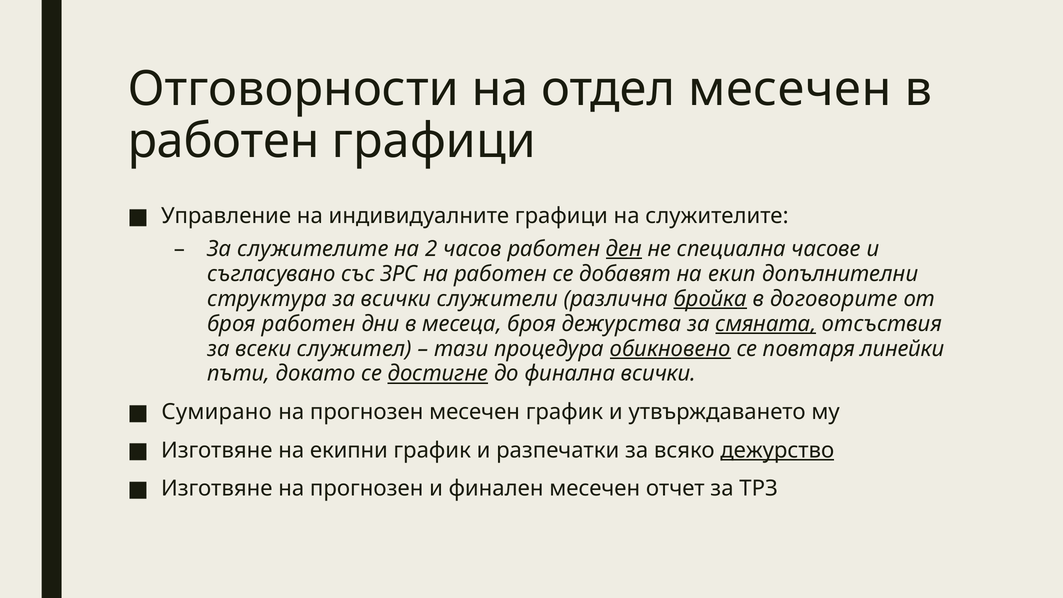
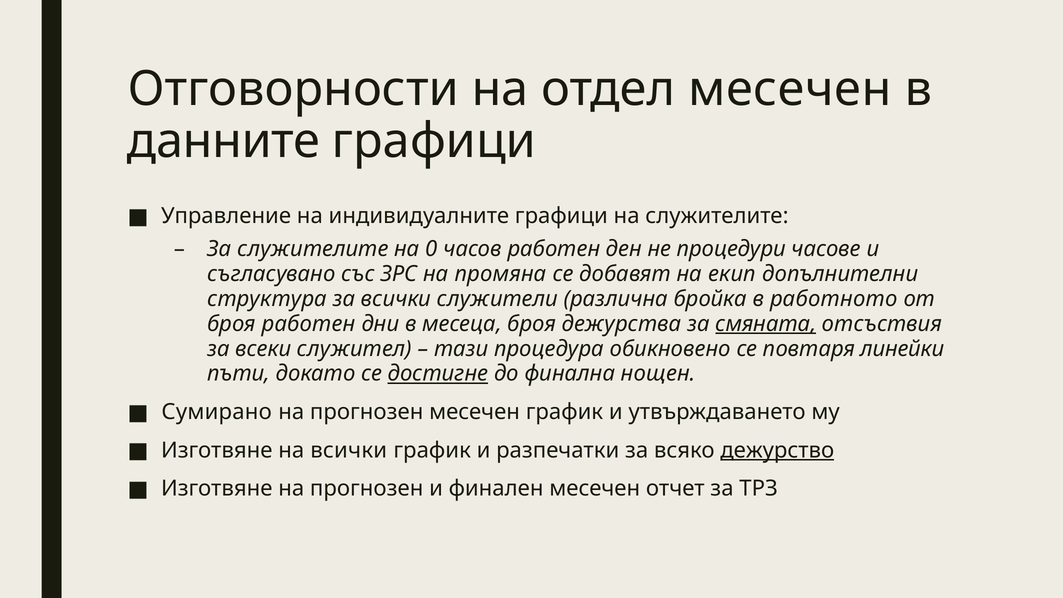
работен at (224, 141): работен -> данните
2: 2 -> 0
ден underline: present -> none
специална: специална -> процедури
на работен: работен -> промяна
бройка underline: present -> none
договорите: договорите -> работното
обикновено underline: present -> none
финална всички: всички -> нощен
на екипни: екипни -> всички
